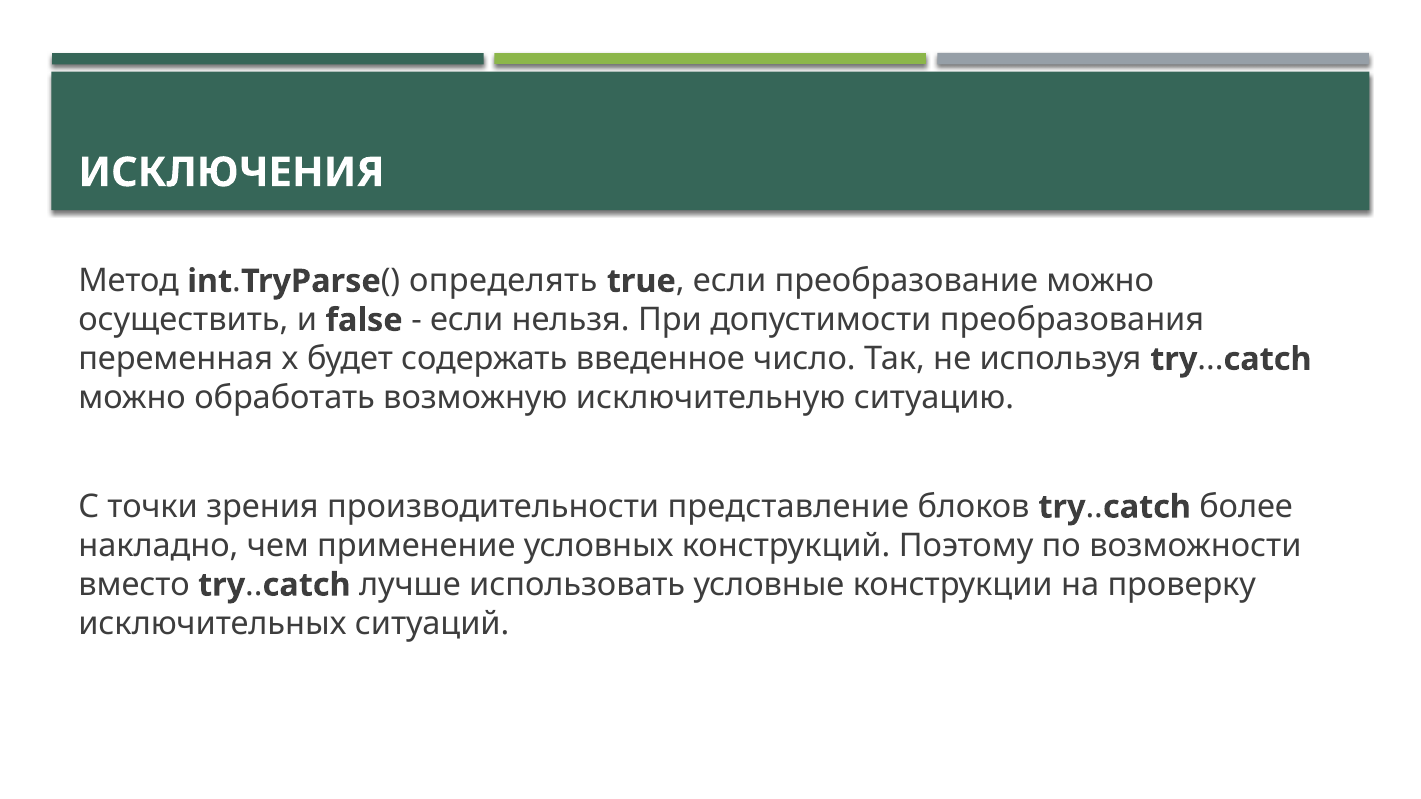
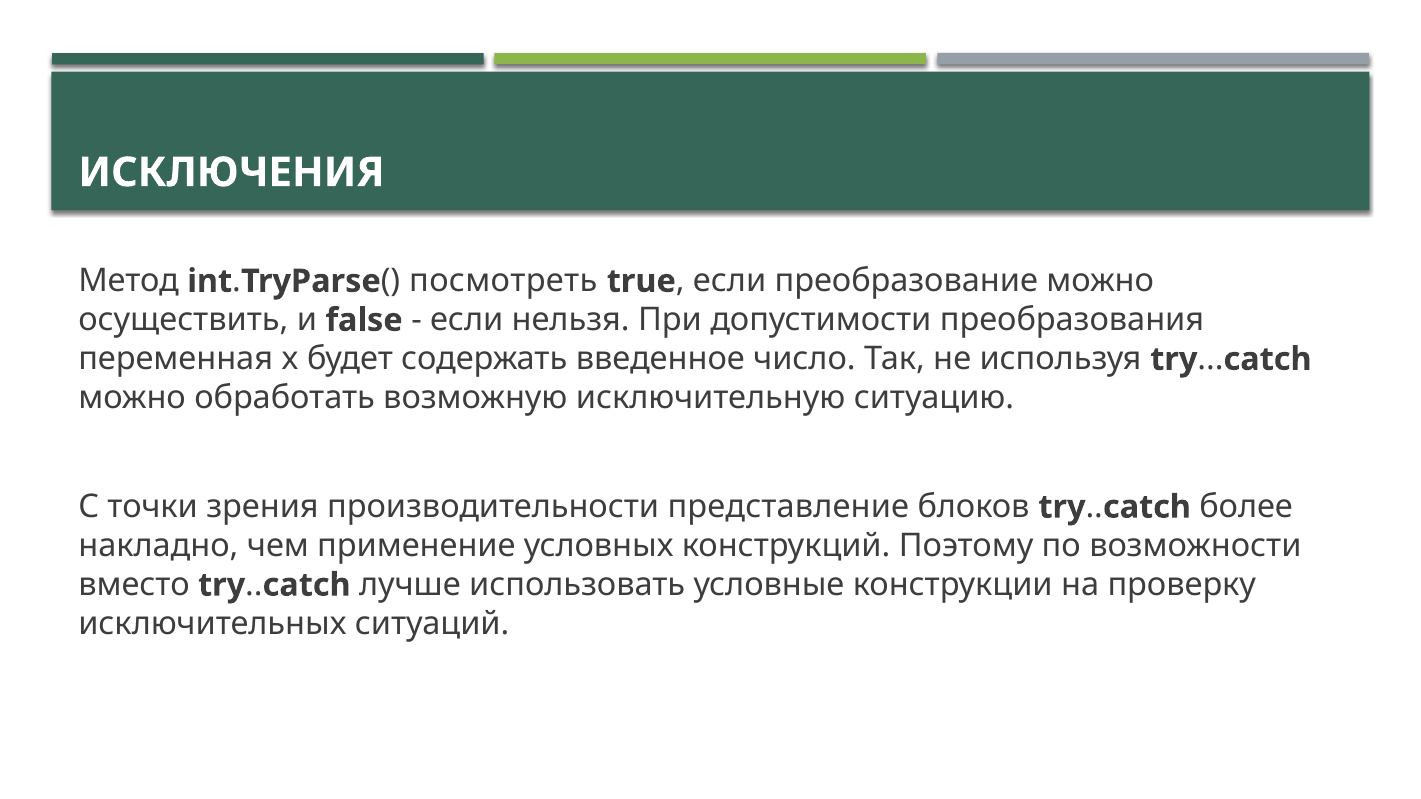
определять: определять -> посмотреть
